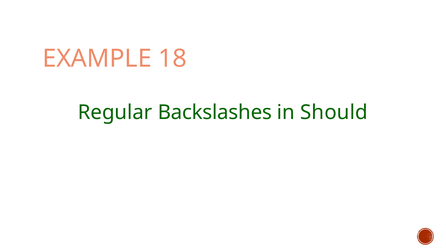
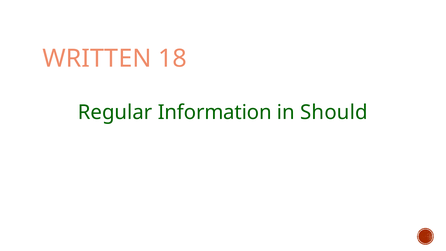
EXAMPLE: EXAMPLE -> WRITTEN
Backslashes: Backslashes -> Information
